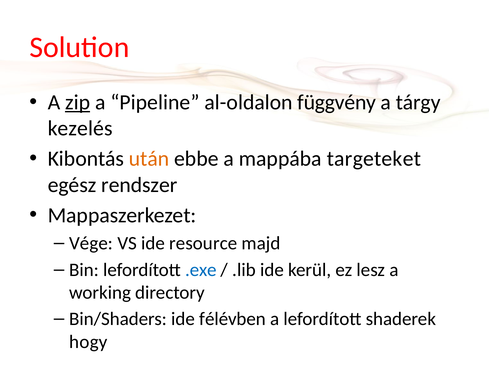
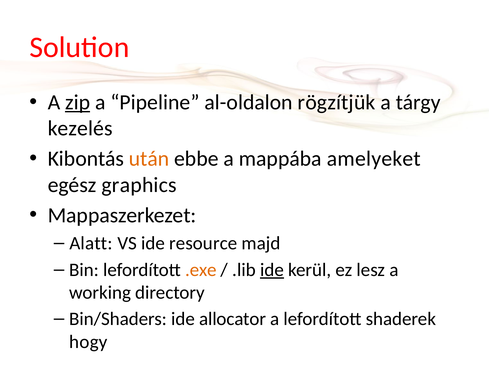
függvény: függvény -> rögzítjük
targeteket: targeteket -> amelyeket
rendszer: rendszer -> graphics
Vége: Vége -> Alatt
.exe colour: blue -> orange
ide at (272, 270) underline: none -> present
félévben: félévben -> allocator
